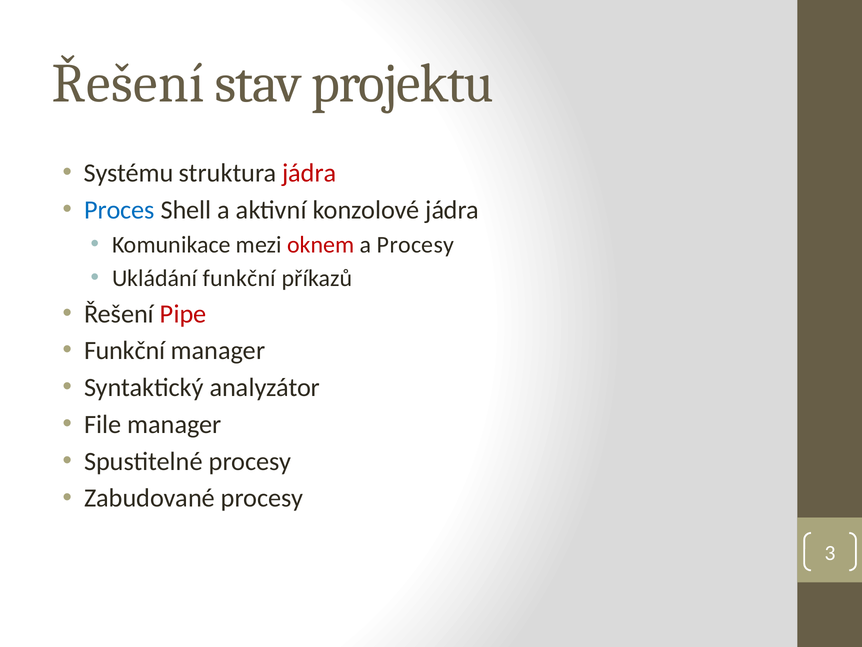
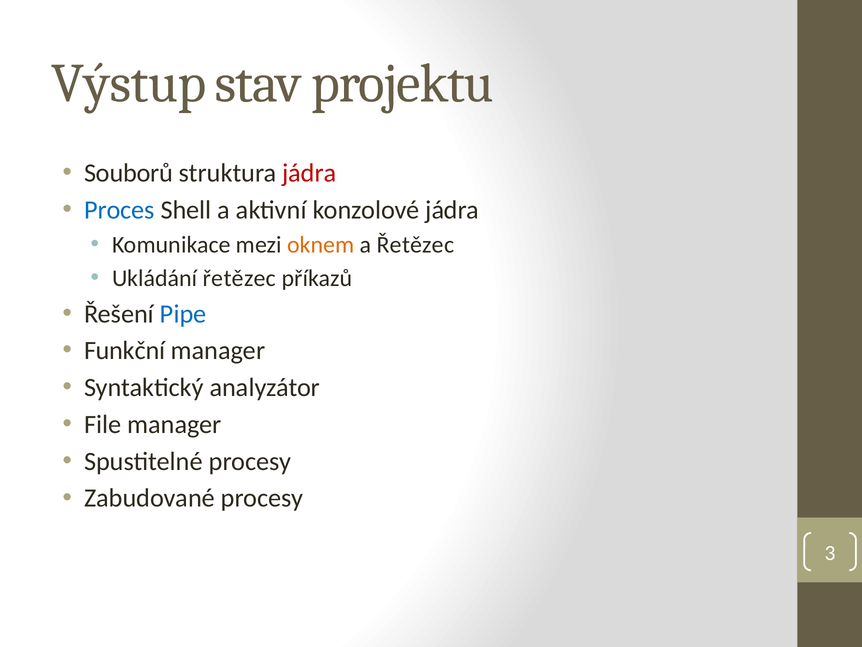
Řešení at (128, 84): Řešení -> Výstup
Systému: Systému -> Souborů
oknem colour: red -> orange
a Procesy: Procesy -> Řetězec
Ukládání funkční: funkční -> řetězec
Pipe colour: red -> blue
